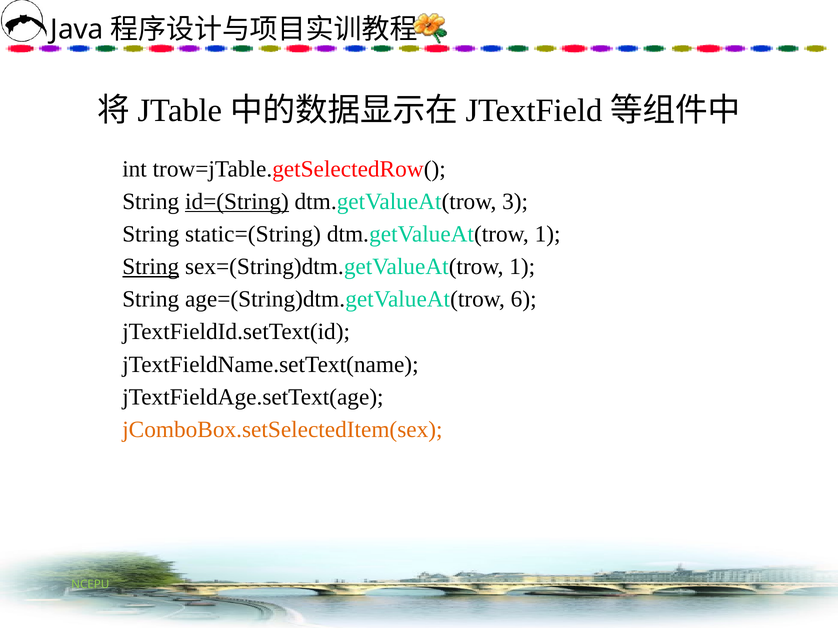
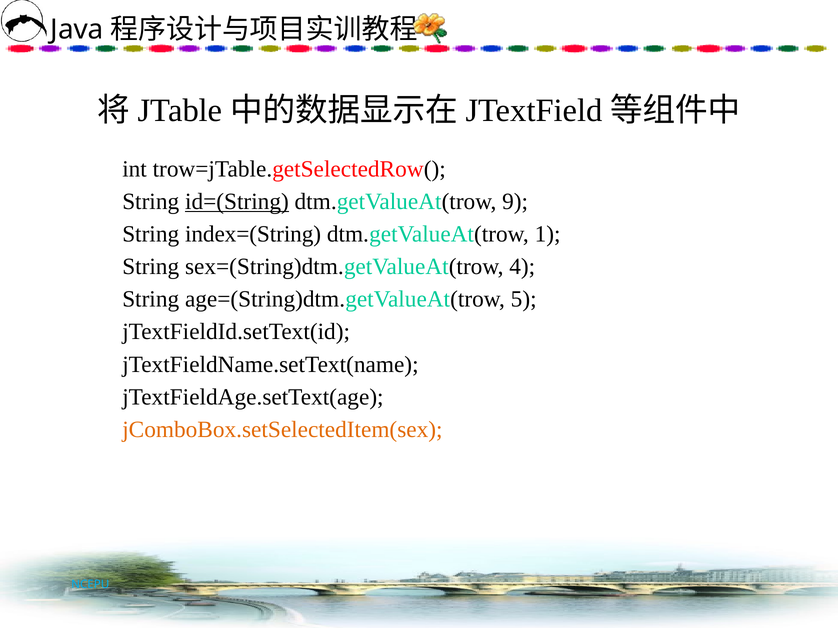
3: 3 -> 9
static=(String: static=(String -> index=(String
String at (151, 267) underline: present -> none
sex=(String)dtm.getValueAt(trow 1: 1 -> 4
6: 6 -> 5
NCEPU colour: light green -> light blue
